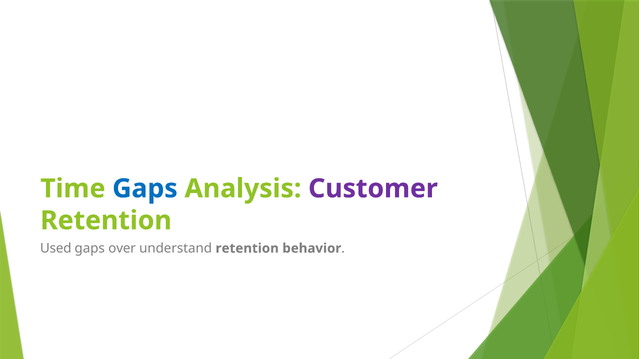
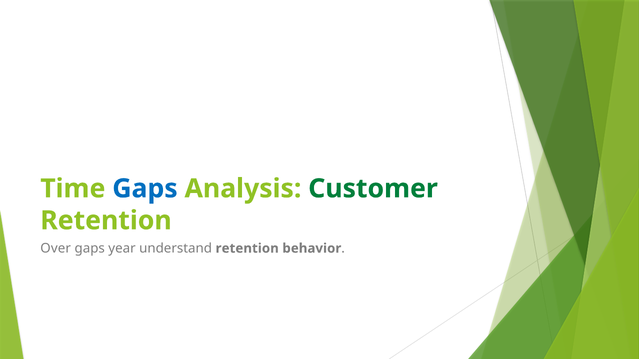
Customer colour: purple -> green
Used: Used -> Over
over: over -> year
